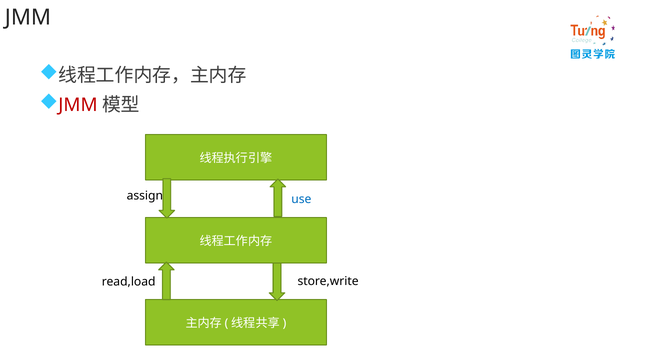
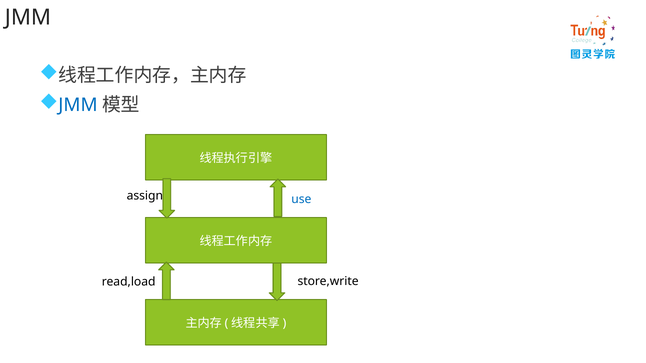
JMM at (78, 105) colour: red -> blue
